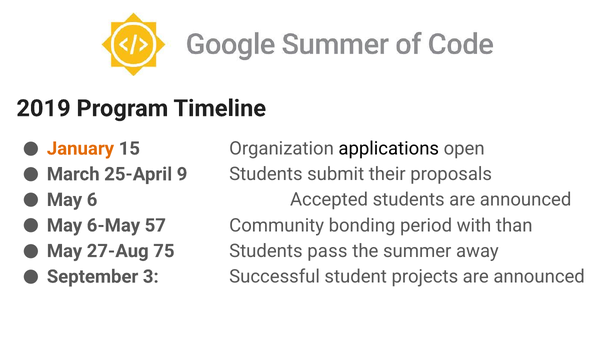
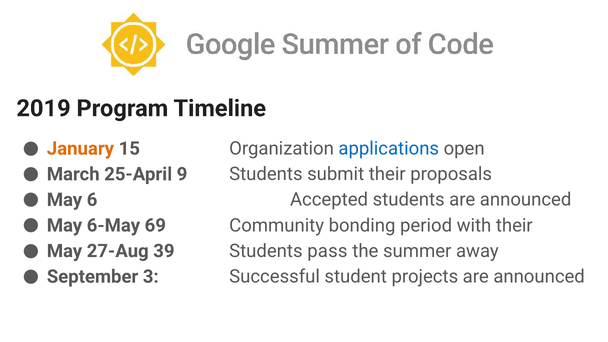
applications colour: black -> blue
57: 57 -> 69
with than: than -> their
75: 75 -> 39
